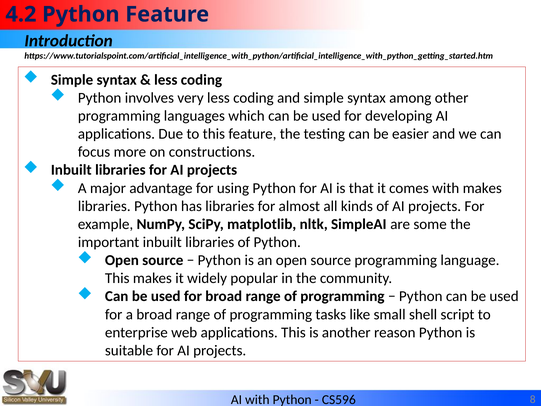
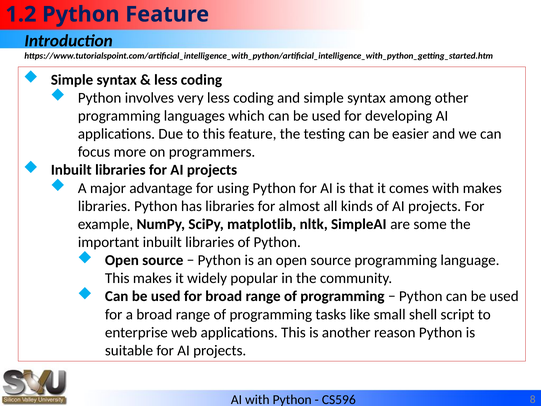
4.2: 4.2 -> 1.2
constructions: constructions -> programmers
